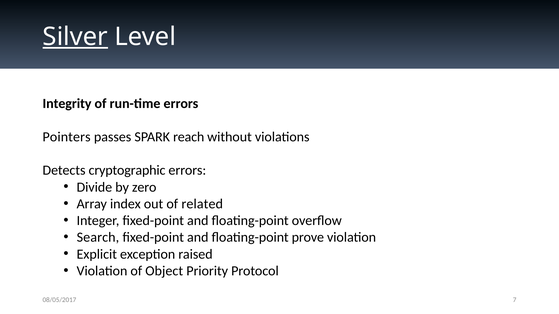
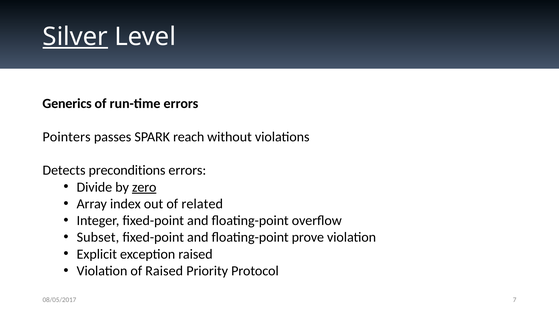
Integrity: Integrity -> Generics
cryptographic: cryptographic -> preconditions
zero underline: none -> present
Search: Search -> Subset
of Object: Object -> Raised
